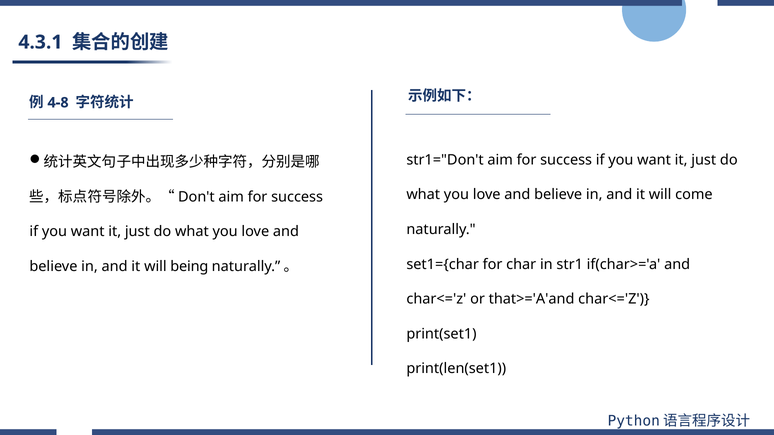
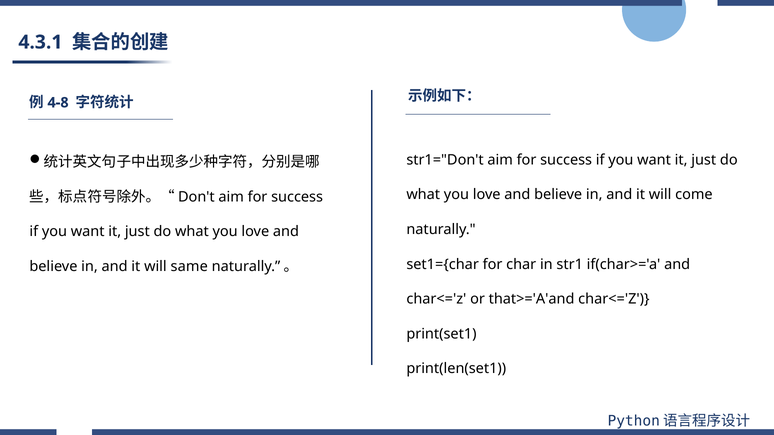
being: being -> same
